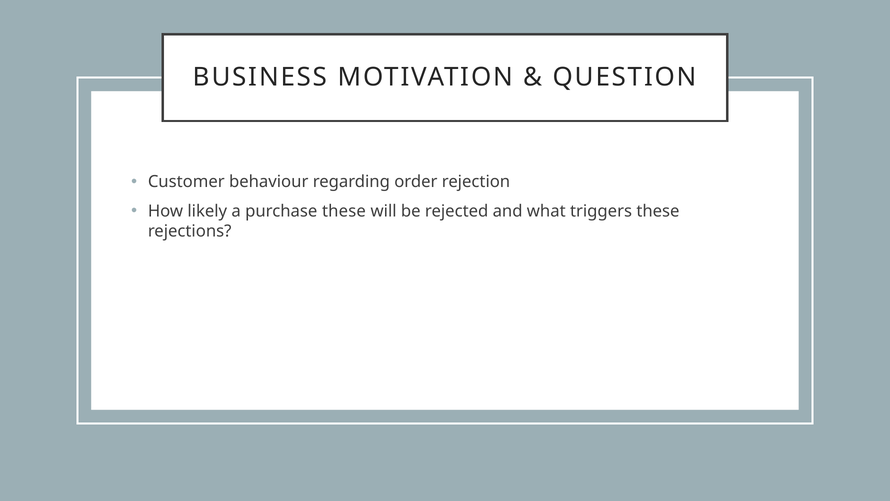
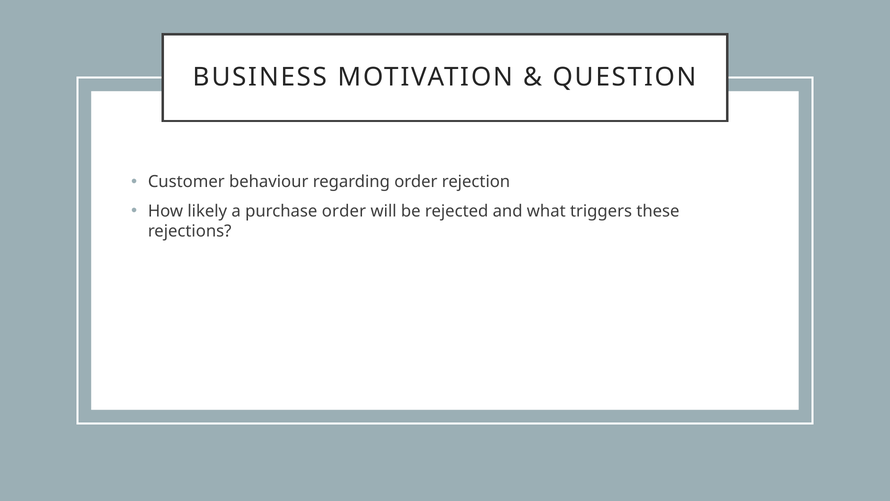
purchase these: these -> order
